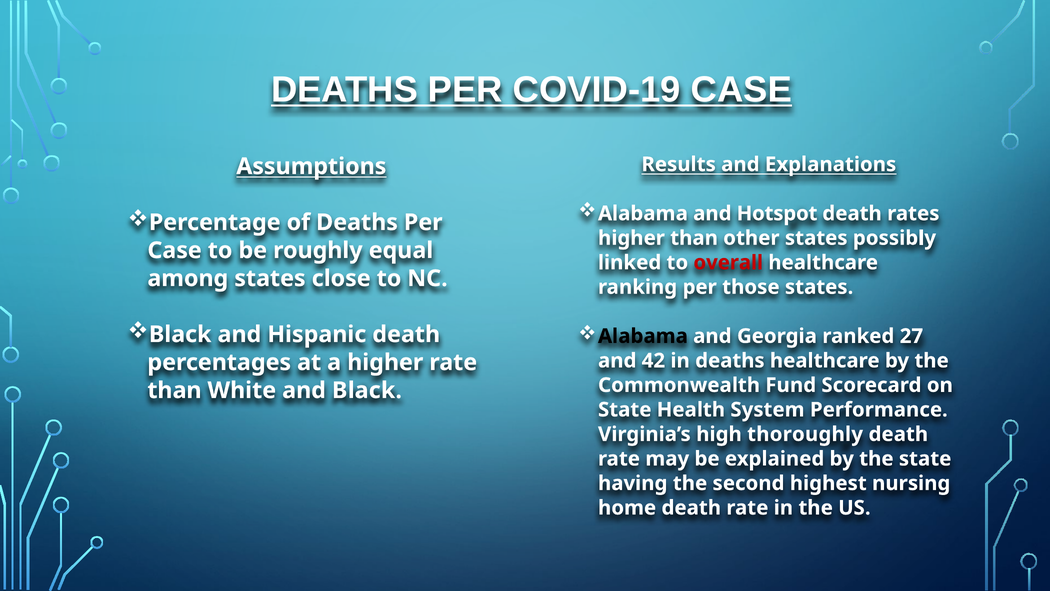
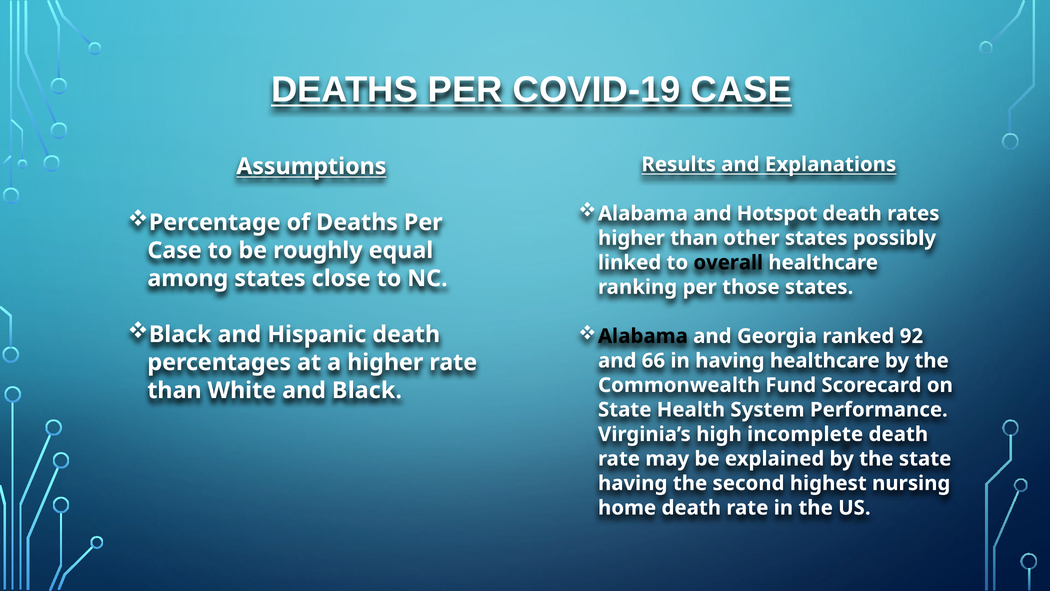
overall colour: red -> black
27: 27 -> 92
42: 42 -> 66
in deaths: deaths -> having
thoroughly: thoroughly -> incomplete
